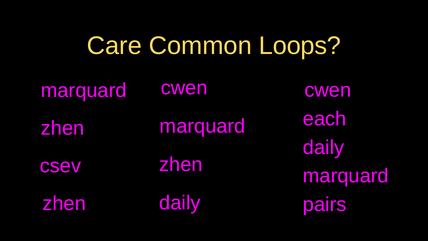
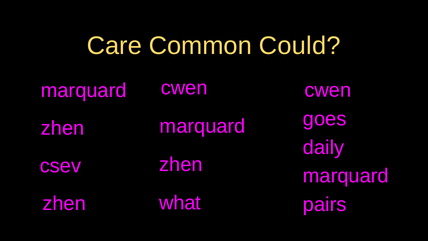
Loops: Loops -> Could
each: each -> goes
daily at (180, 203): daily -> what
